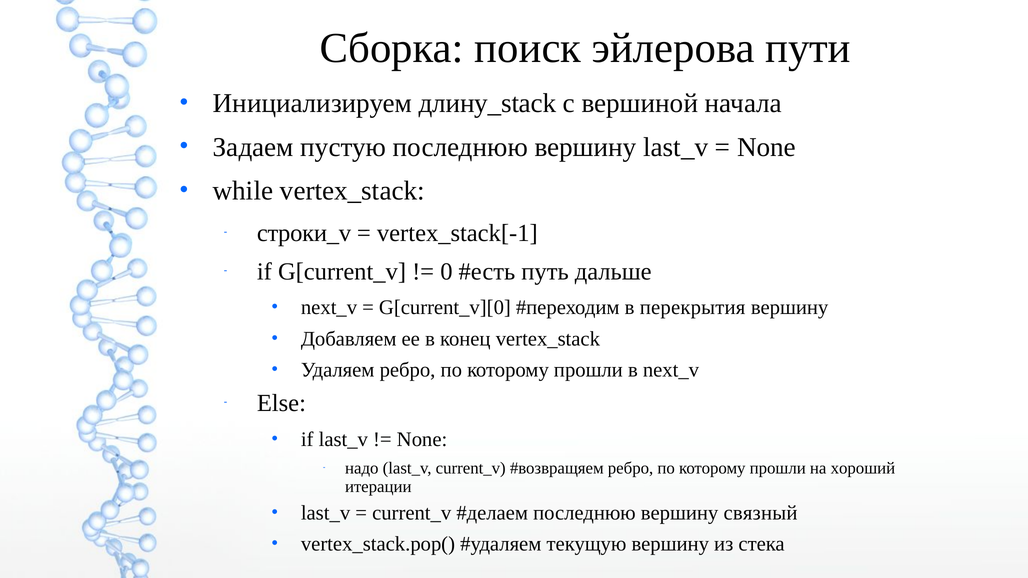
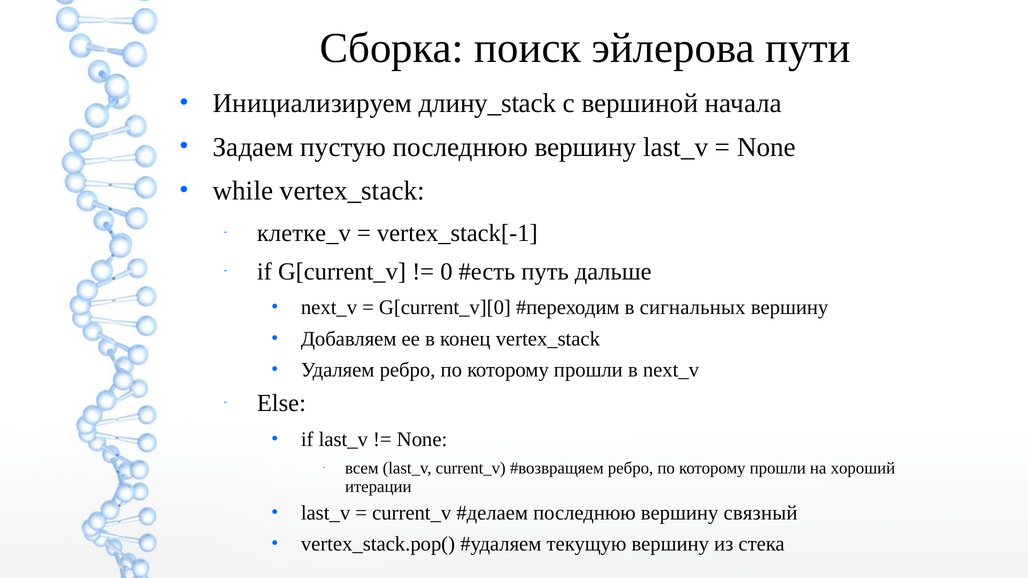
строки_v: строки_v -> клетке_v
перекрытия: перекрытия -> сигнальных
надо: надо -> всем
